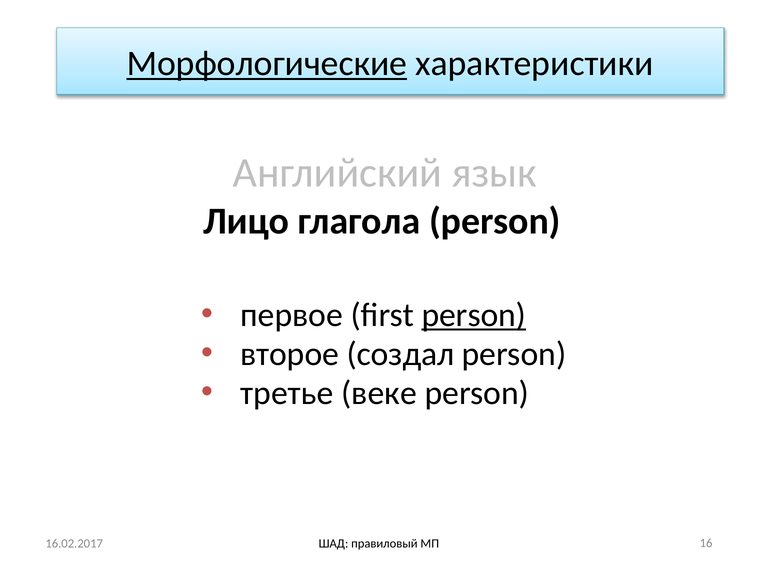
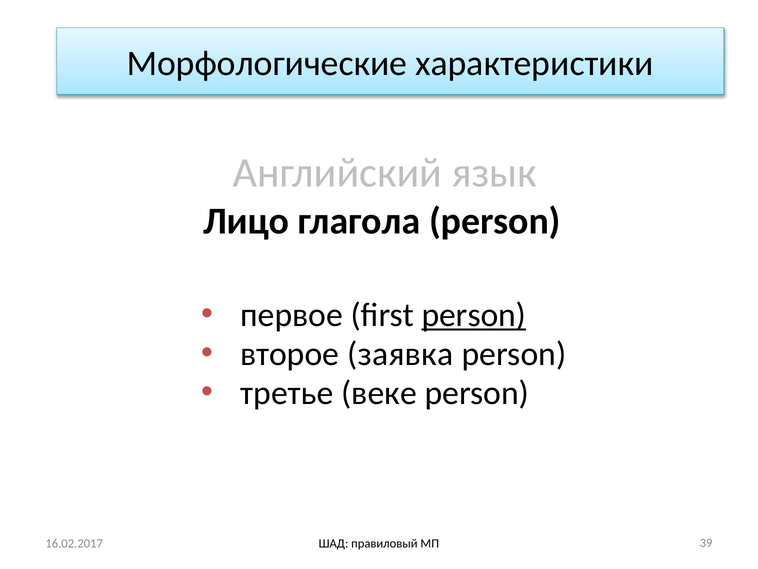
Морфологические underline: present -> none
создал: создал -> заявка
16: 16 -> 39
